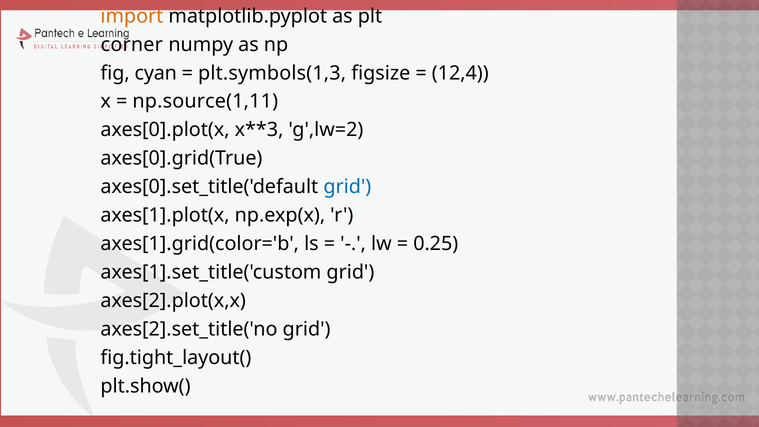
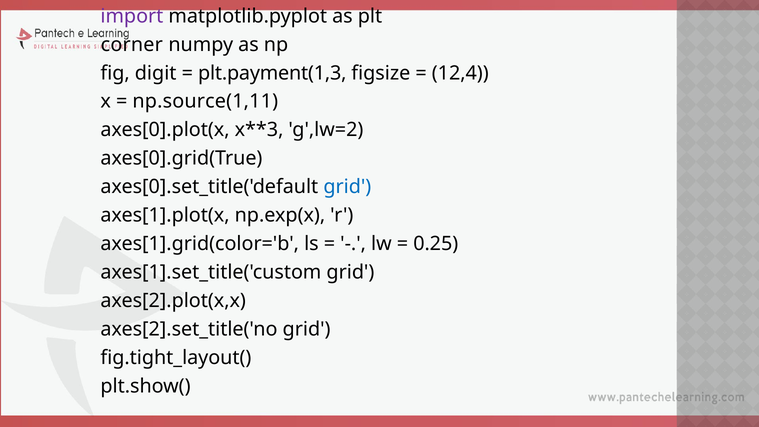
import colour: orange -> purple
cyan: cyan -> digit
plt.symbols(1,3: plt.symbols(1,3 -> plt.payment(1,3
